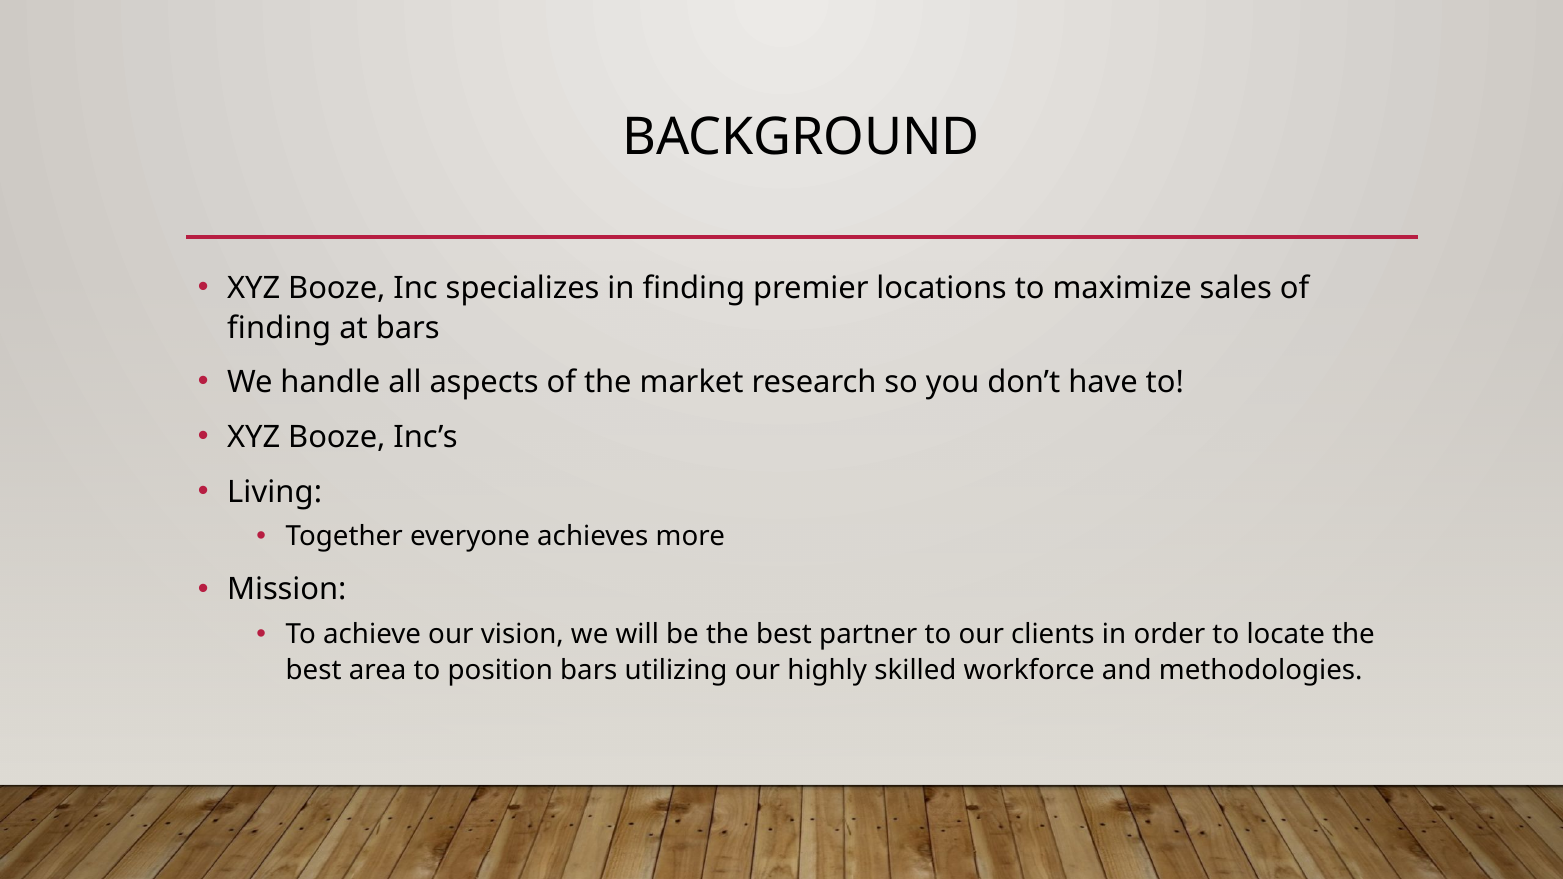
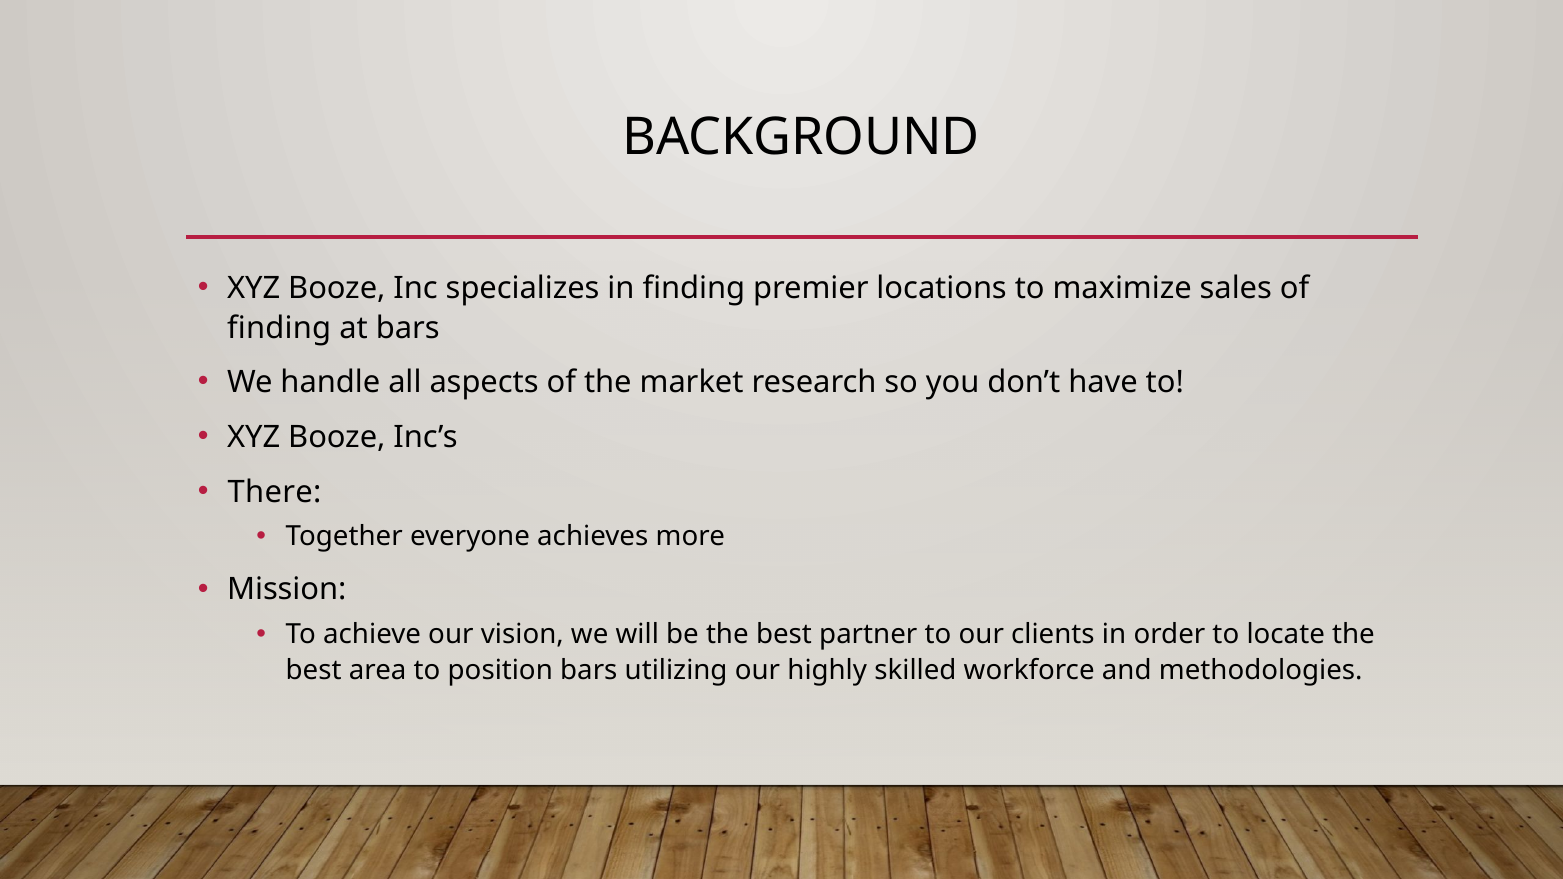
Living: Living -> There
